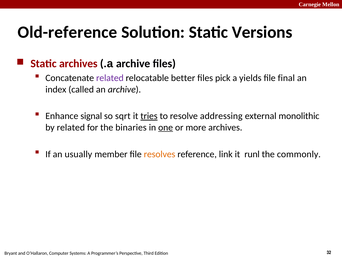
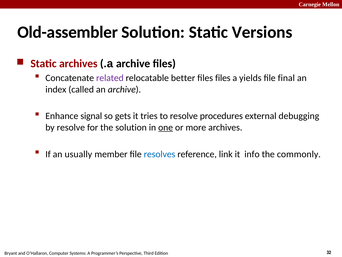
Old-reference: Old-reference -> Old-assembler
files pick: pick -> files
sqrt: sqrt -> gets
tries underline: present -> none
addressing: addressing -> procedures
monolithic: monolithic -> debugging
by related: related -> resolve
the binaries: binaries -> solution
resolves colour: orange -> blue
runl: runl -> info
